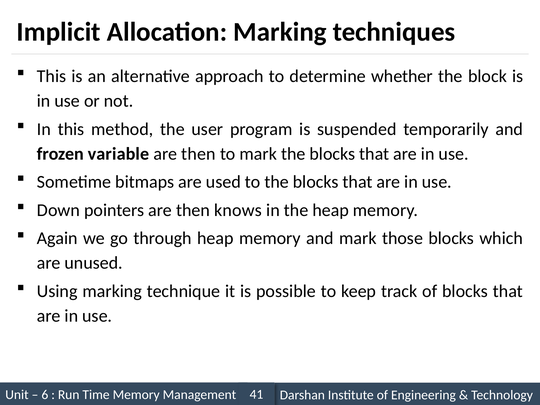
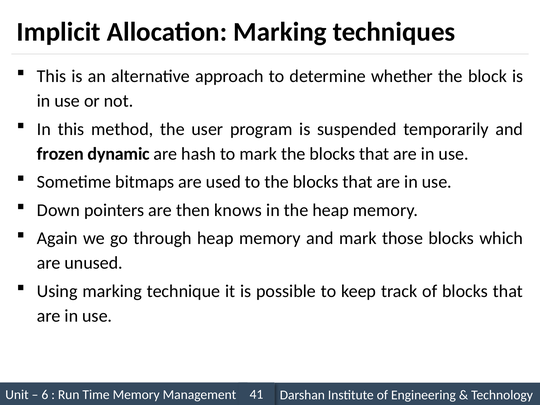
variable: variable -> dynamic
then at (199, 154): then -> hash
